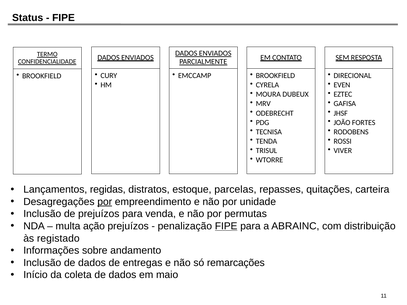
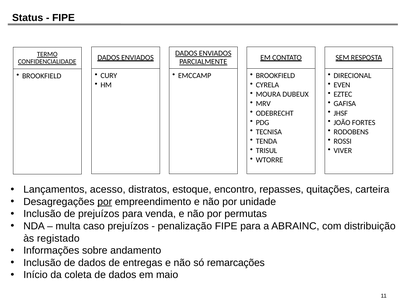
regidas: regidas -> acesso
parcelas: parcelas -> encontro
ação: ação -> caso
FIPE at (226, 226) underline: present -> none
